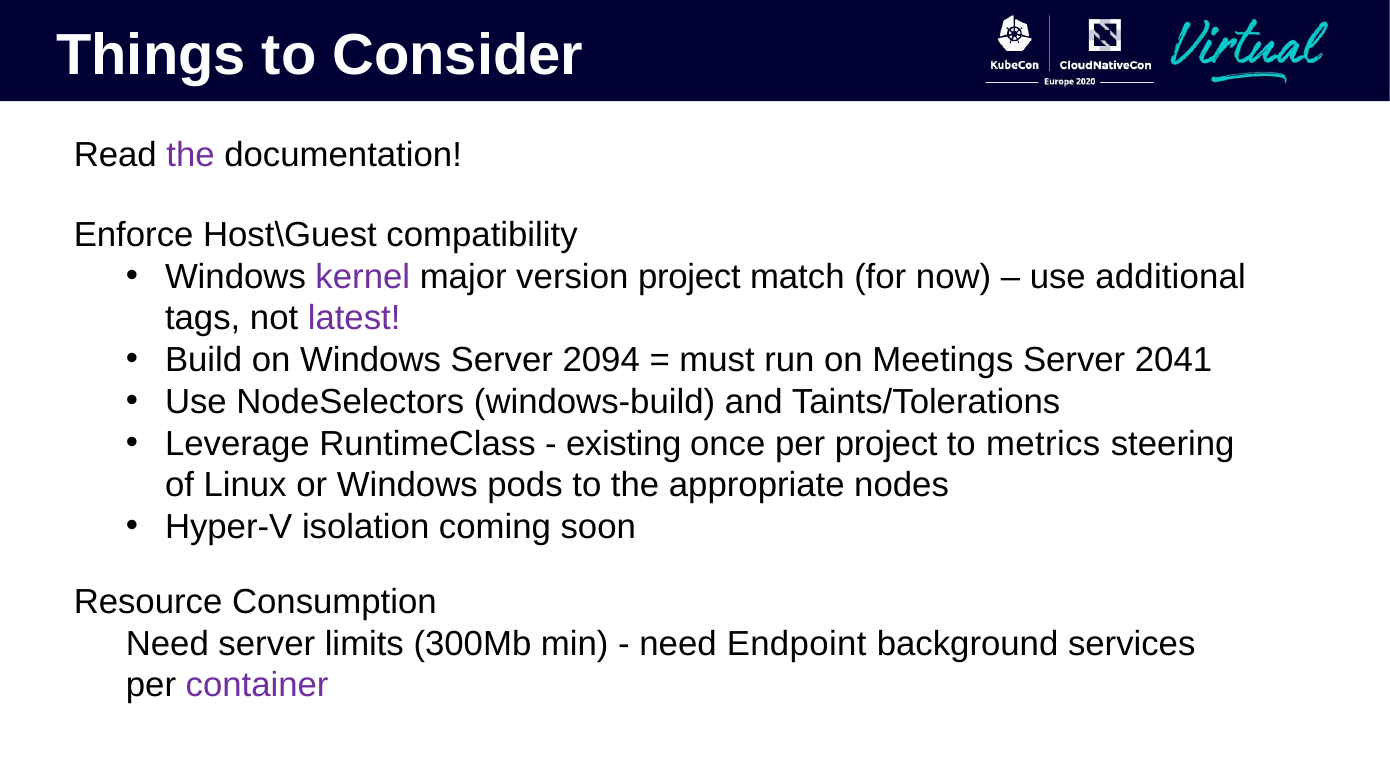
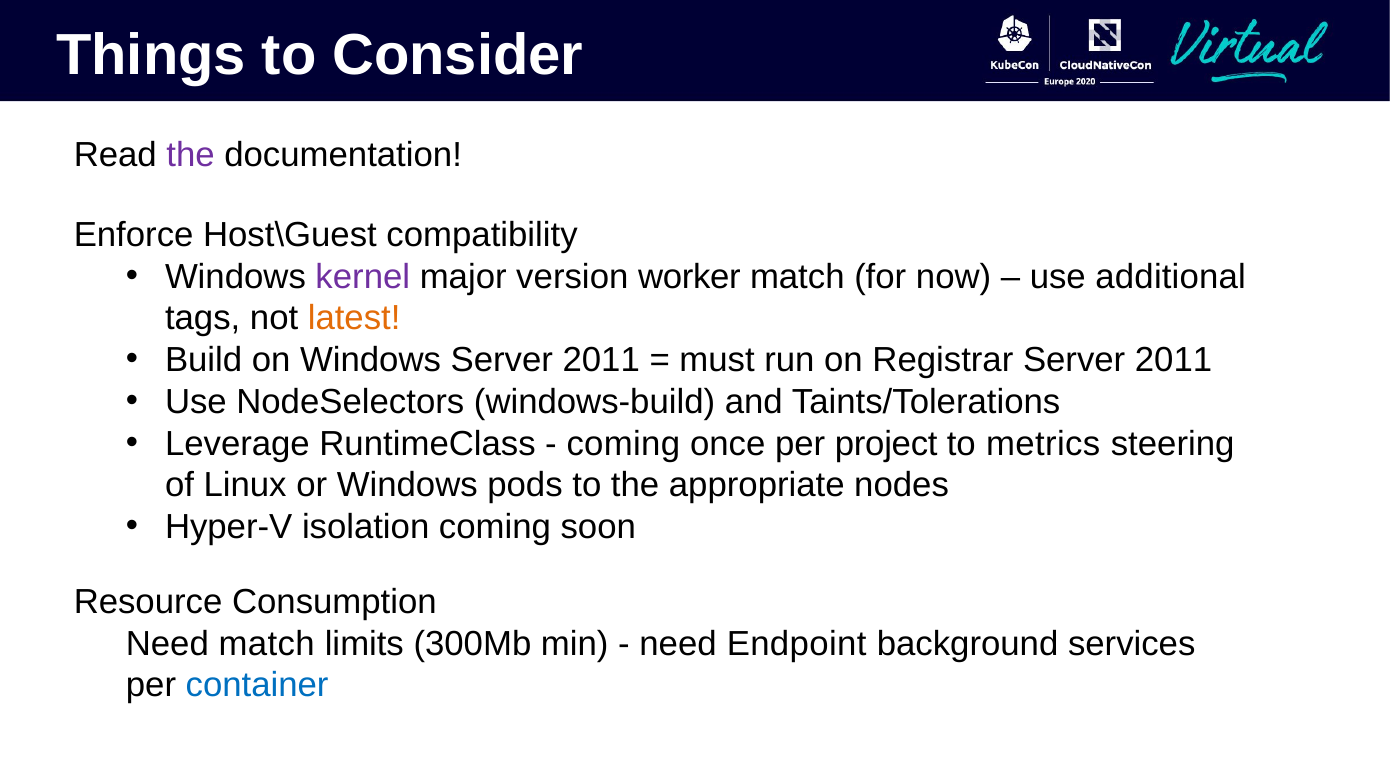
version project: project -> worker
latest colour: purple -> orange
Windows Server 2094: 2094 -> 2011
Meetings: Meetings -> Registrar
2041 at (1174, 360): 2041 -> 2011
existing at (624, 444): existing -> coming
Need server: server -> match
container colour: purple -> blue
